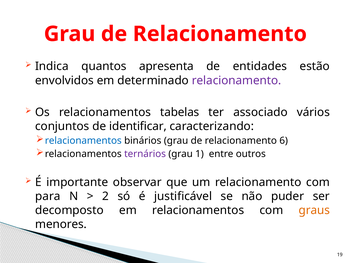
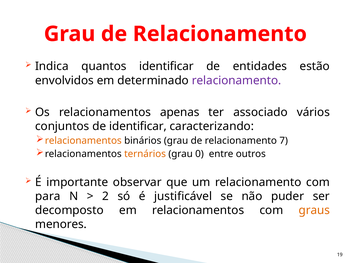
quantos apresenta: apresenta -> identificar
tabelas: tabelas -> apenas
relacionamentos at (83, 141) colour: blue -> orange
6: 6 -> 7
ternários colour: purple -> orange
1: 1 -> 0
